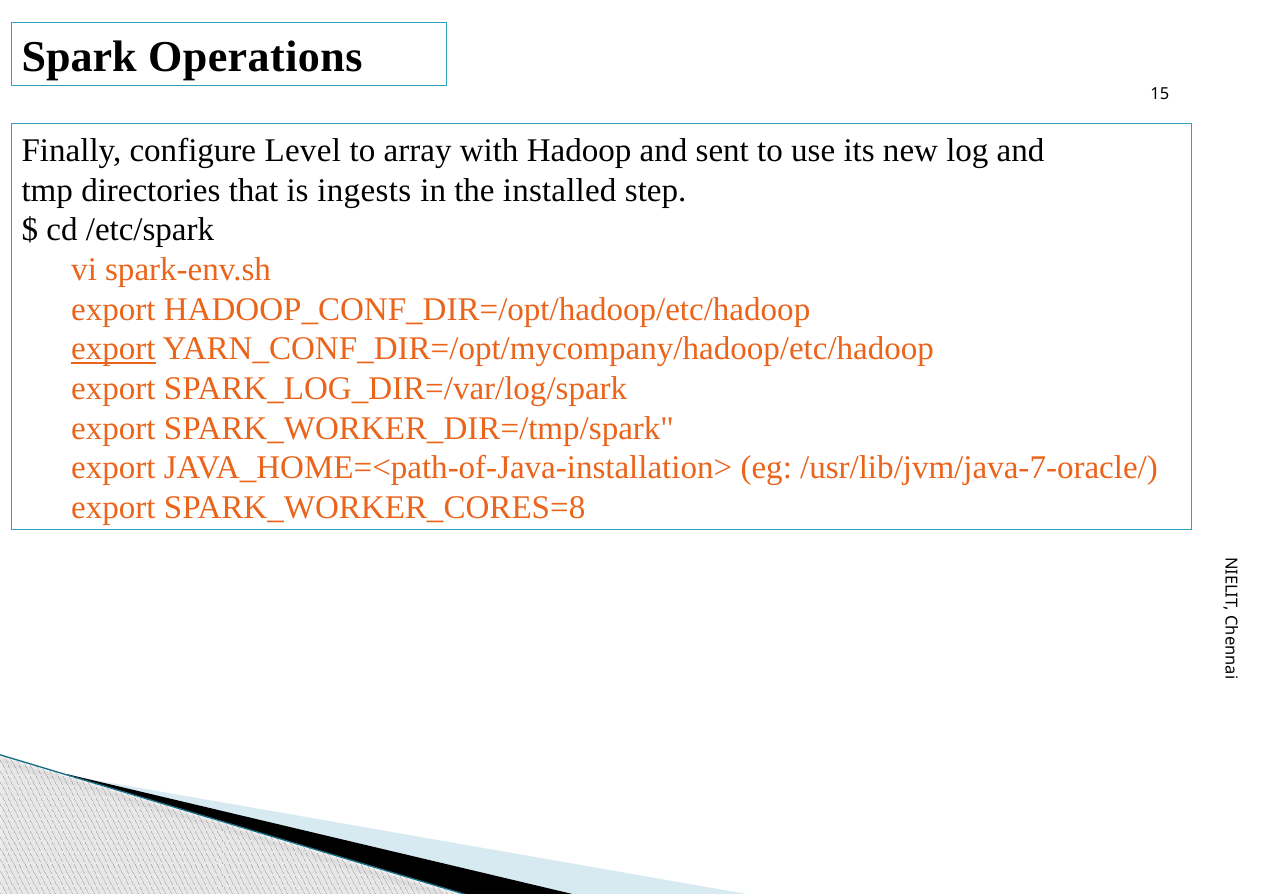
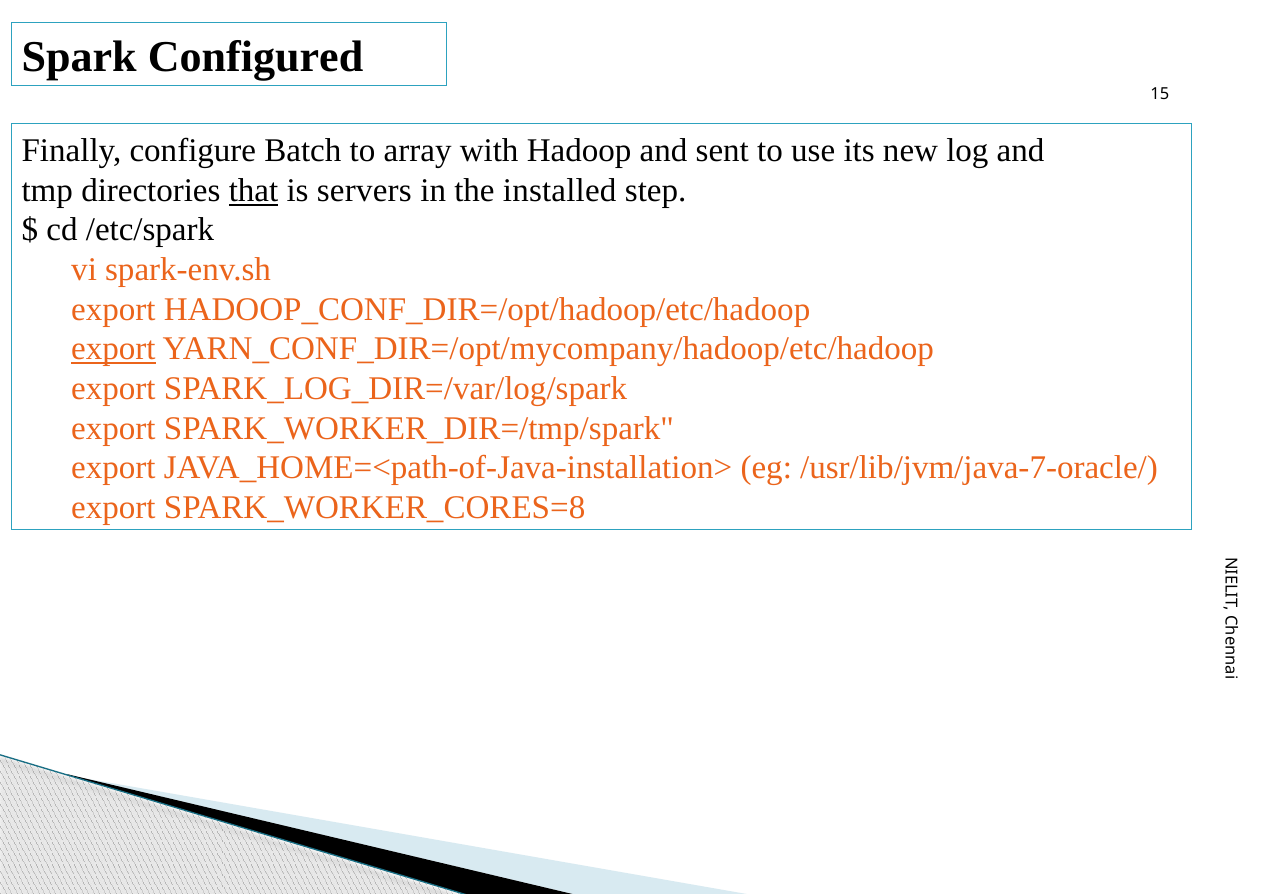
Operations: Operations -> Configured
Level: Level -> Batch
that underline: none -> present
ingests: ingests -> servers
